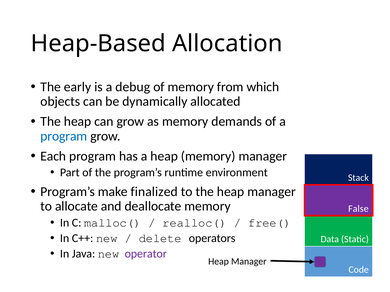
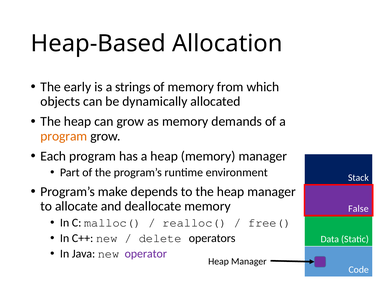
debug: debug -> strings
program at (64, 136) colour: blue -> orange
finalized: finalized -> depends
